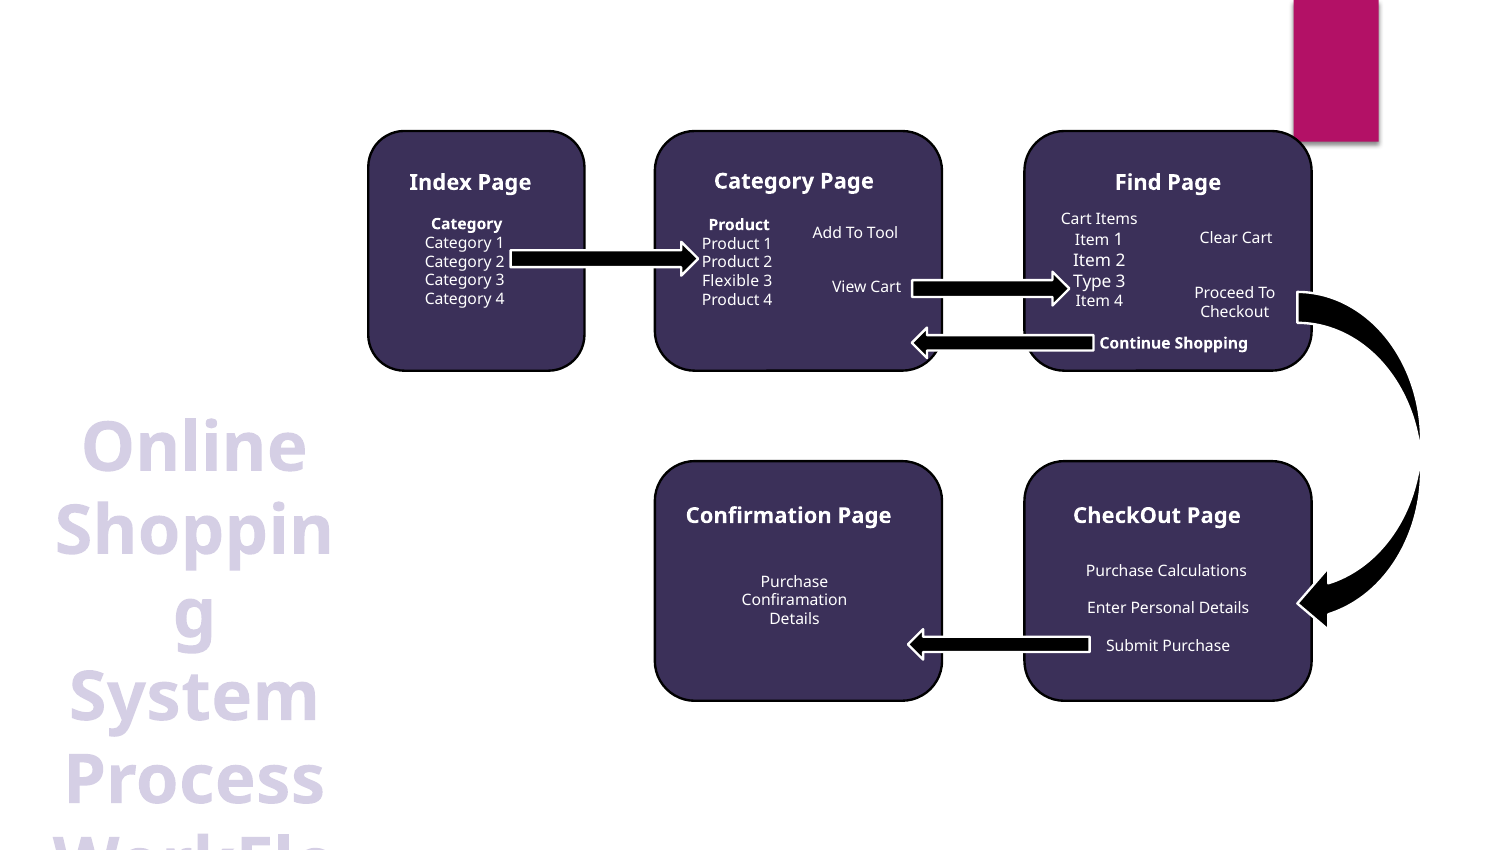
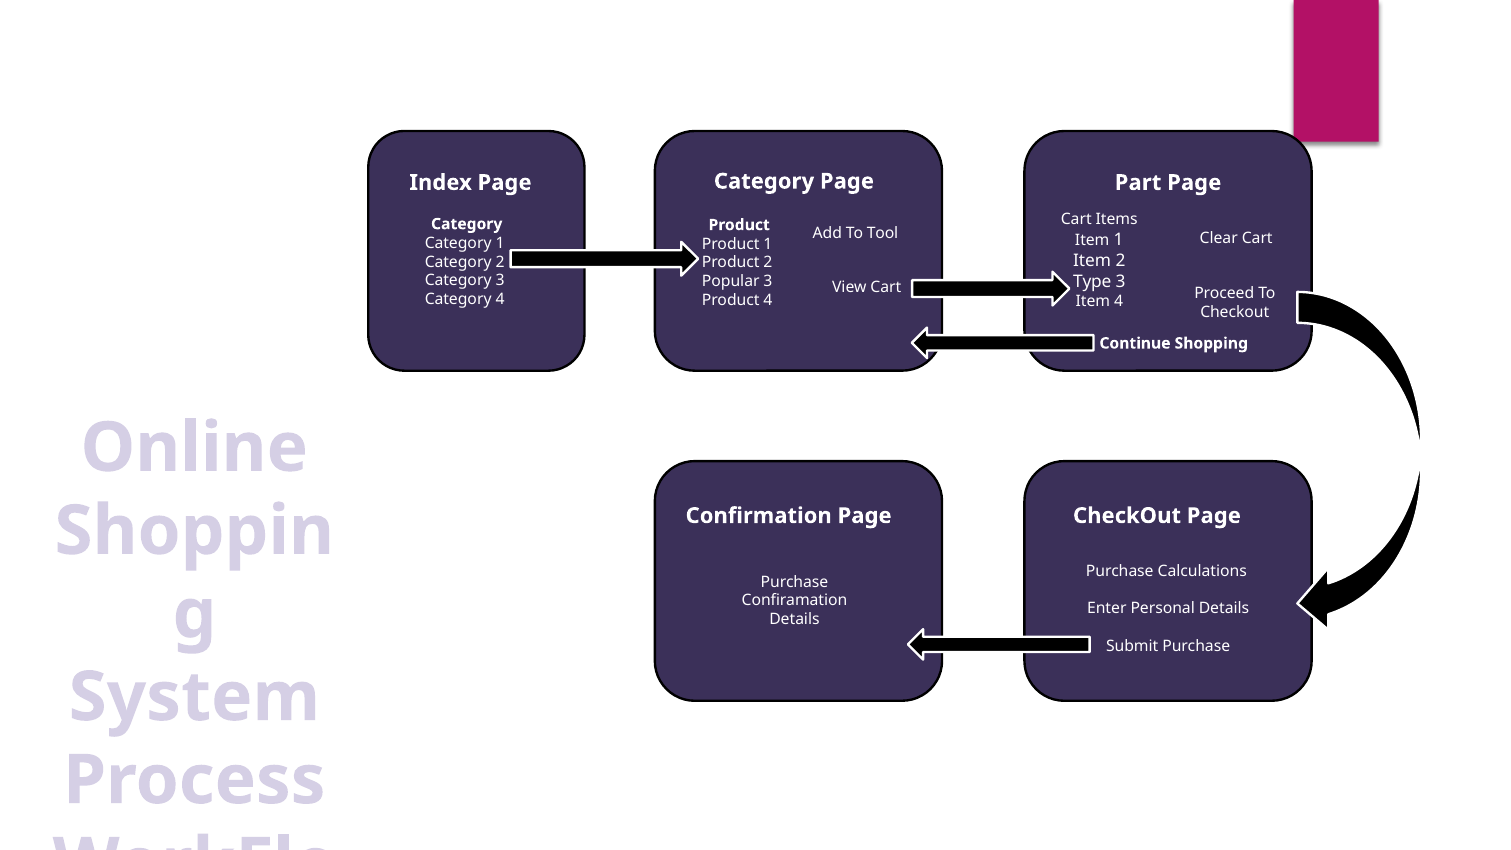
Find: Find -> Part
Flexible: Flexible -> Popular
